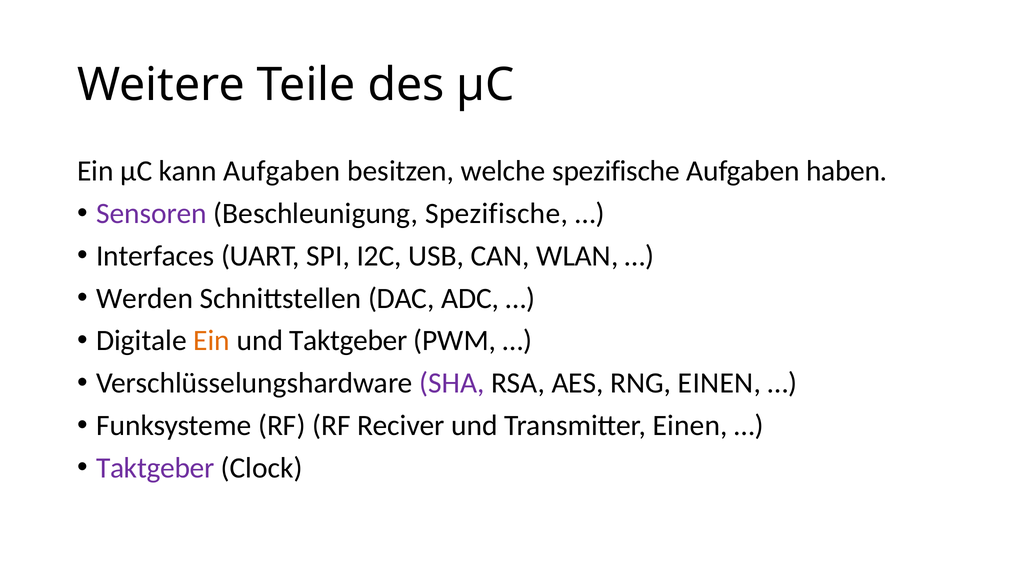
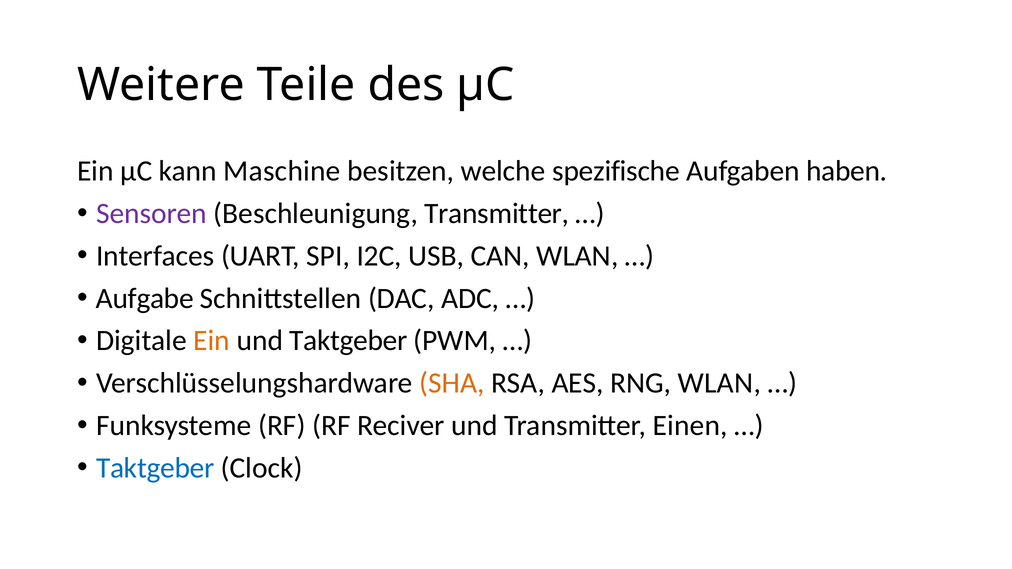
kann Aufgaben: Aufgaben -> Maschine
Beschleunigung Spezifische: Spezifische -> Transmitter
Werden: Werden -> Aufgabe
SHA colour: purple -> orange
RNG EINEN: EINEN -> WLAN
Taktgeber at (155, 468) colour: purple -> blue
